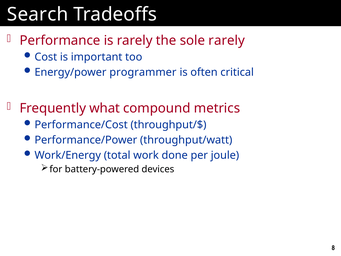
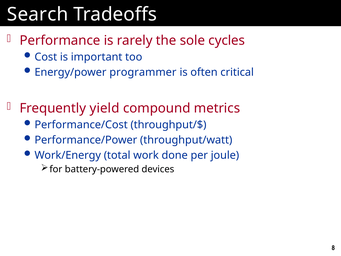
sole rarely: rarely -> cycles
what: what -> yield
